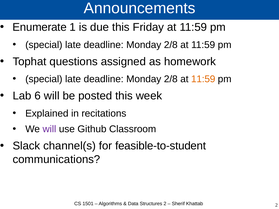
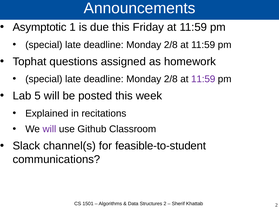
Enumerate: Enumerate -> Asymptotic
11:59 at (203, 79) colour: orange -> purple
6: 6 -> 5
